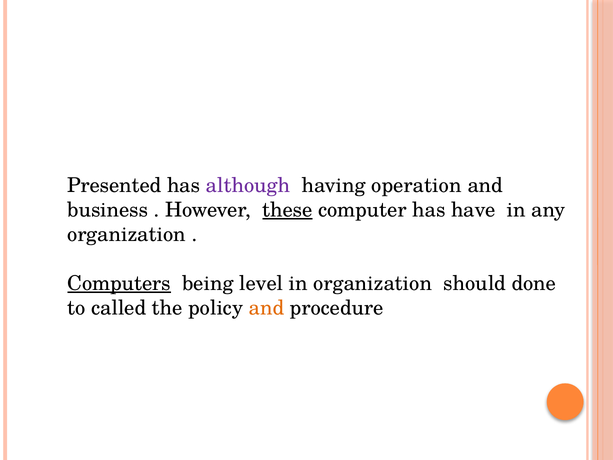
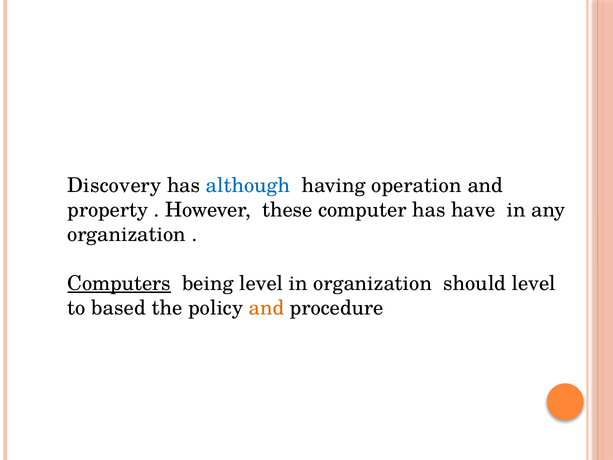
Presented: Presented -> Discovery
although colour: purple -> blue
business: business -> property
these underline: present -> none
should done: done -> level
called: called -> based
